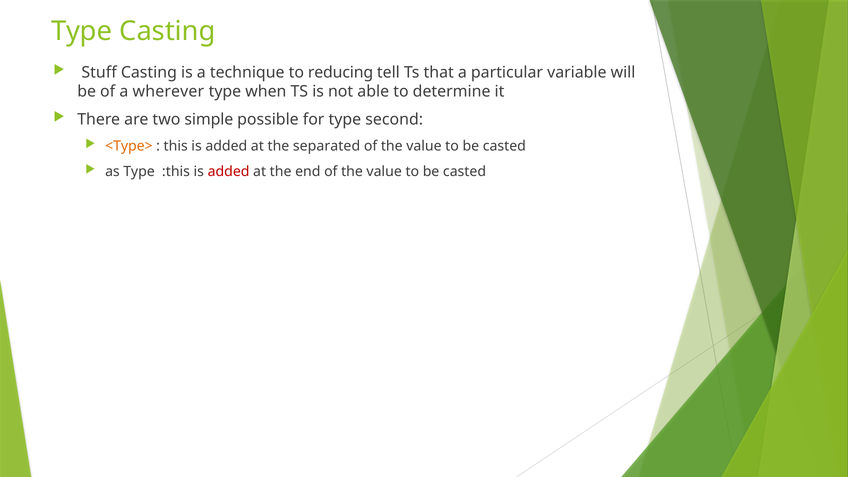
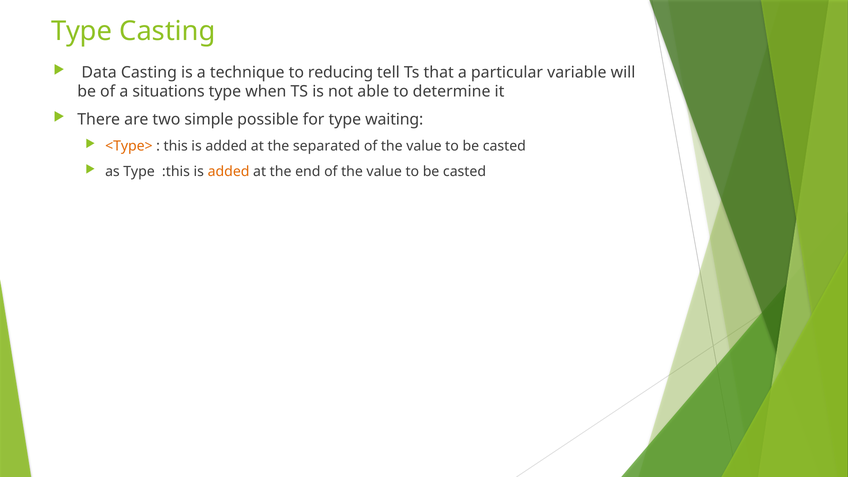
Stuff: Stuff -> Data
wherever: wherever -> situations
second: second -> waiting
added at (229, 172) colour: red -> orange
